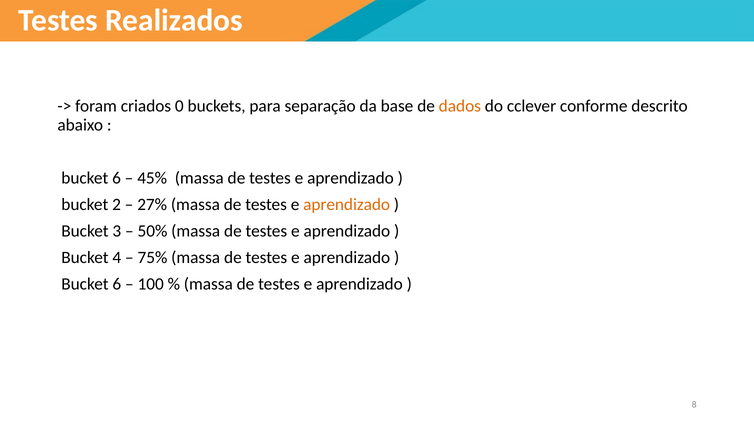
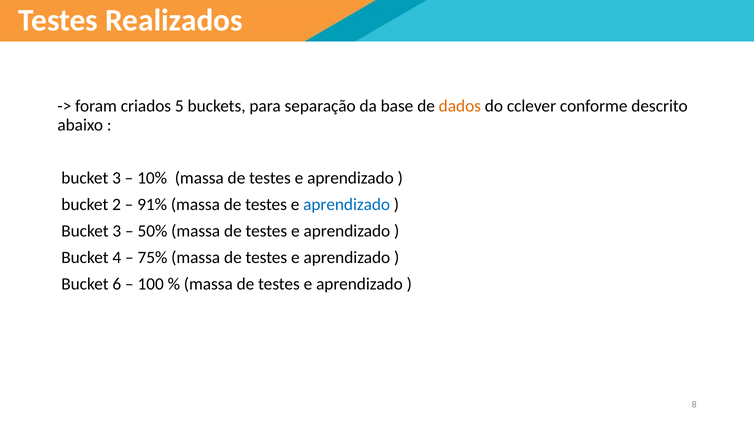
0: 0 -> 5
6 at (117, 178): 6 -> 3
45%: 45% -> 10%
27%: 27% -> 91%
aprendizado at (347, 204) colour: orange -> blue
